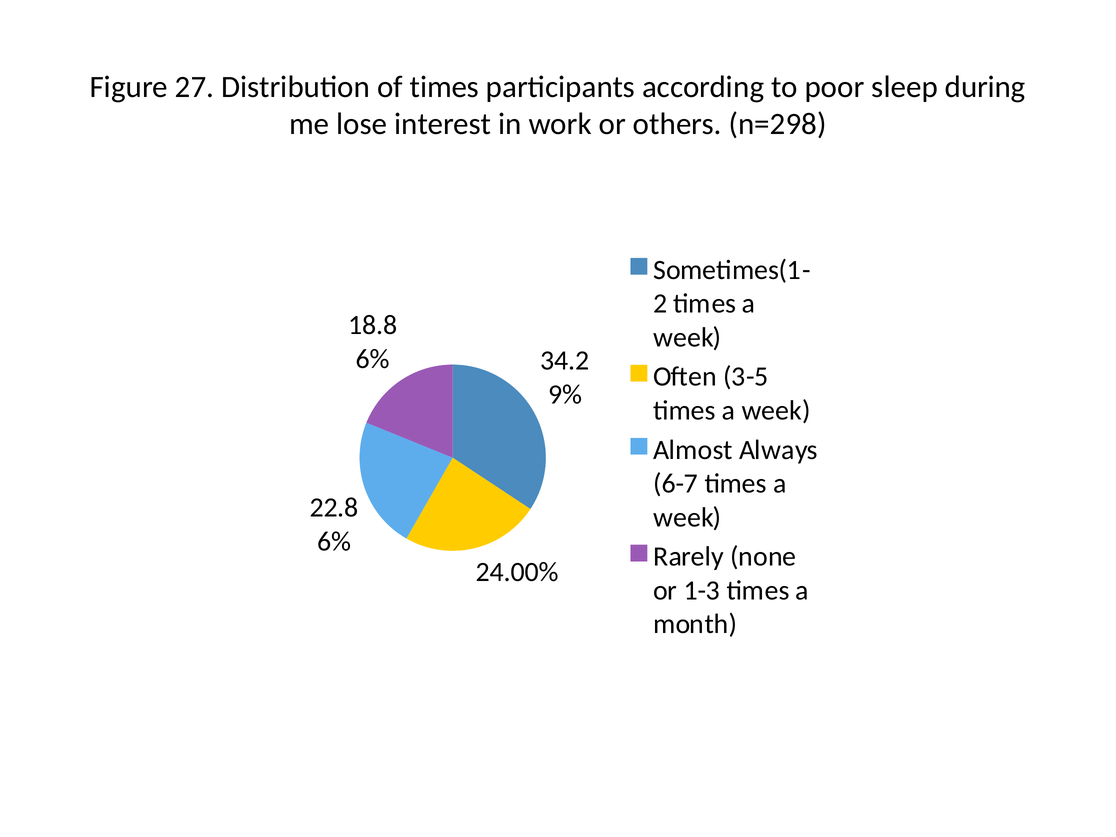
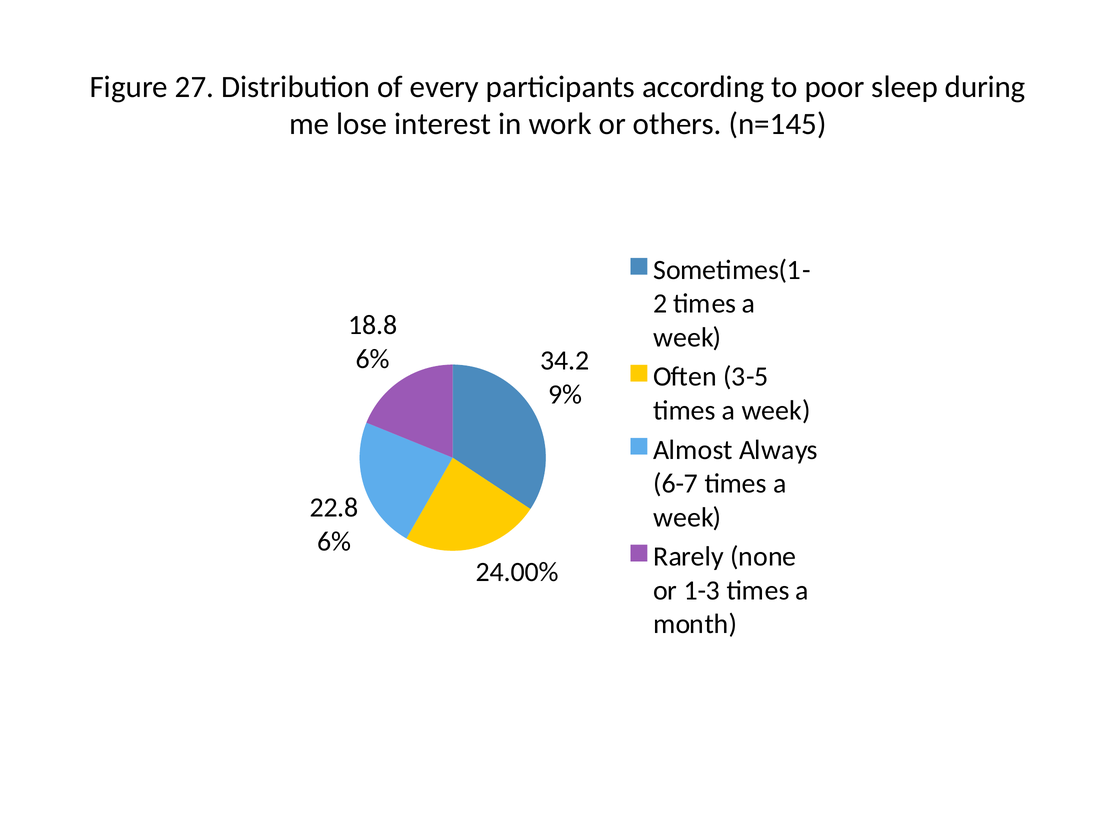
of times: times -> every
n=298: n=298 -> n=145
